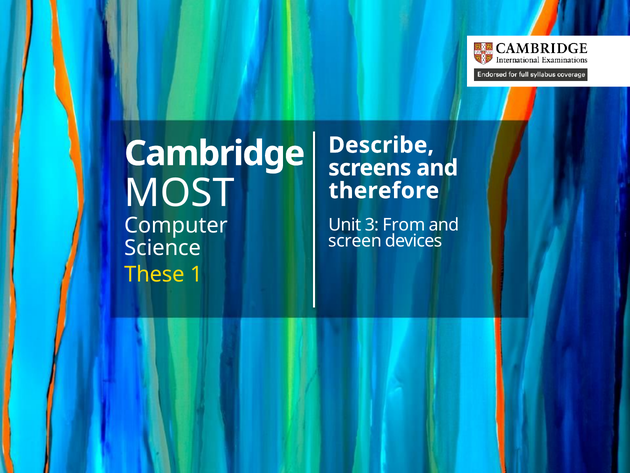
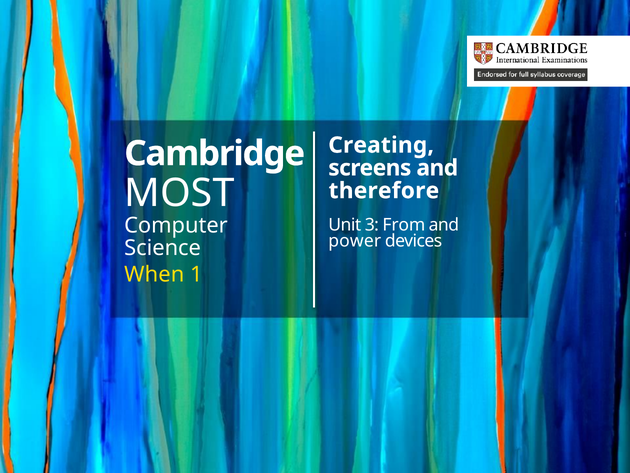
Describe: Describe -> Creating
screen: screen -> power
These: These -> When
